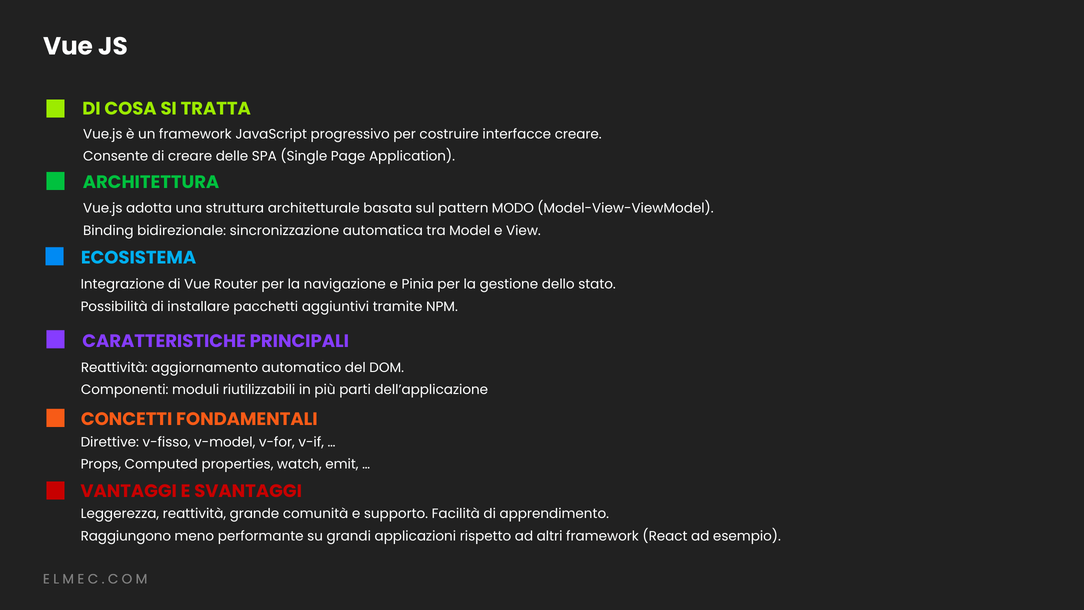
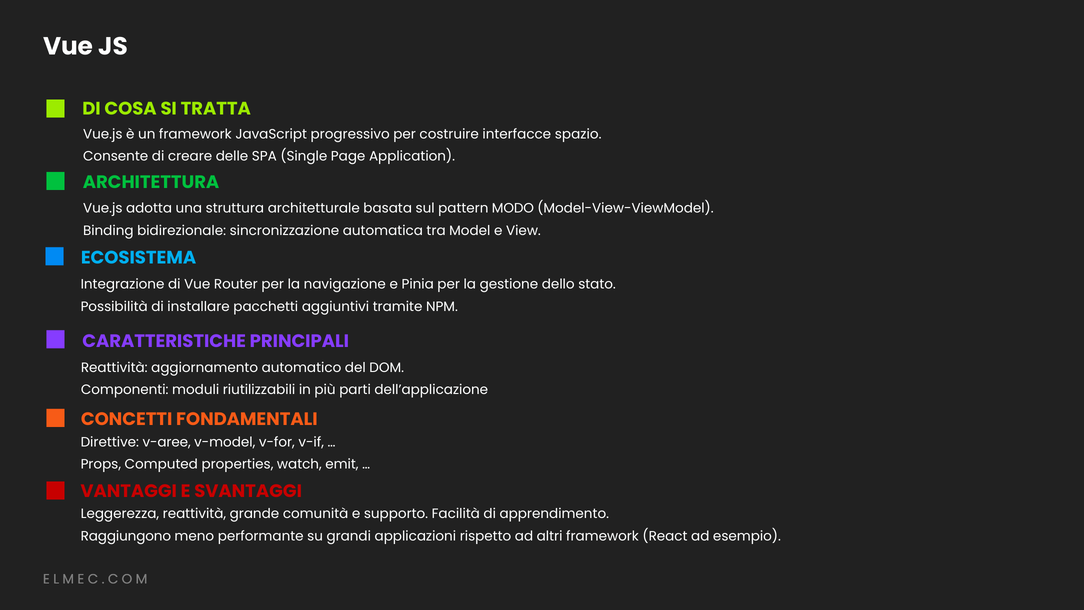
interfacce creare: creare -> spazio
v-fisso: v-fisso -> v-aree
